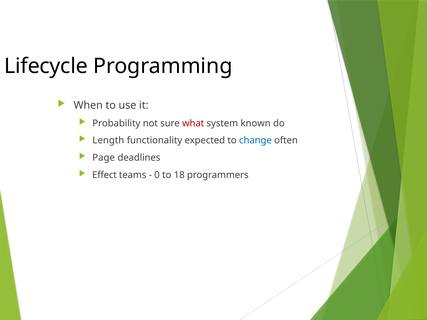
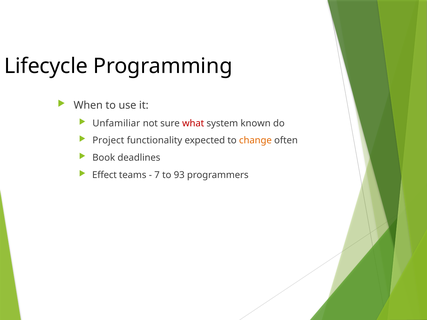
Probability: Probability -> Unfamiliar
Length: Length -> Project
change colour: blue -> orange
Page: Page -> Book
0: 0 -> 7
18: 18 -> 93
